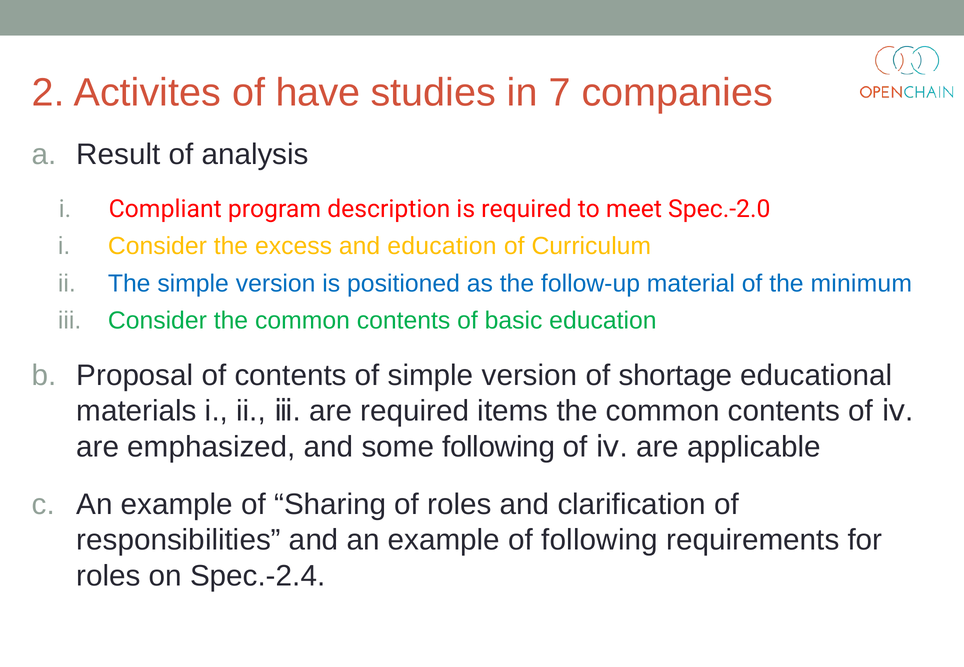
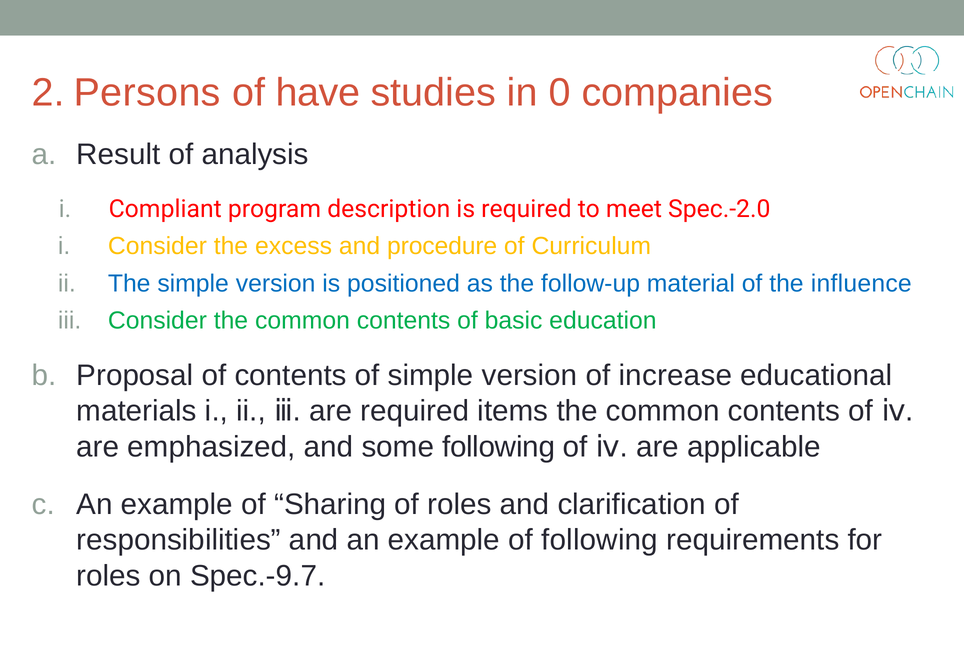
Activites: Activites -> Persons
7: 7 -> 0
and education: education -> procedure
minimum: minimum -> influence
shortage: shortage -> increase
Spec.-2.4: Spec.-2.4 -> Spec.-9.7
